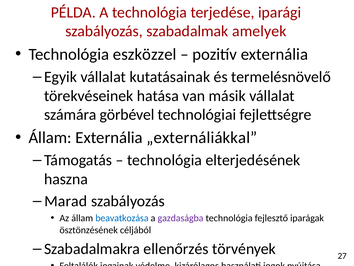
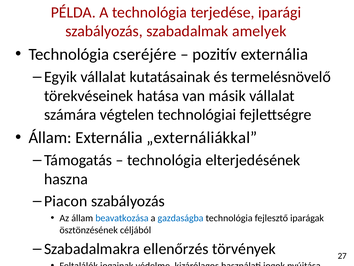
eszközzel: eszközzel -> cseréjére
görbével: görbével -> végtelen
Marad: Marad -> Piacon
gazdaságba colour: purple -> blue
